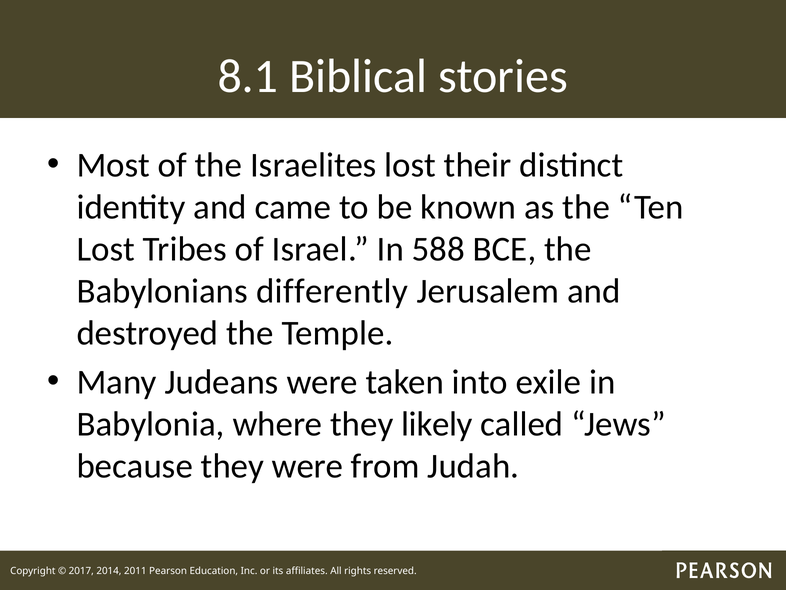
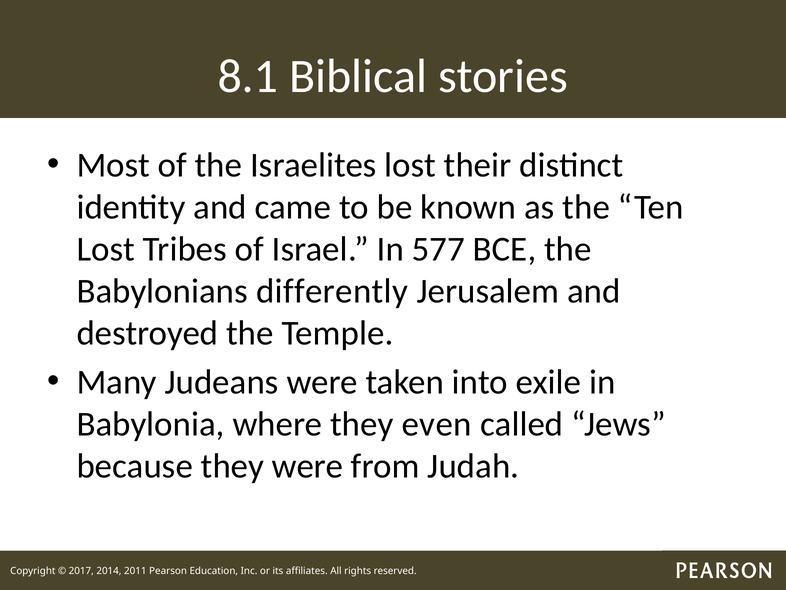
588: 588 -> 577
likely: likely -> even
